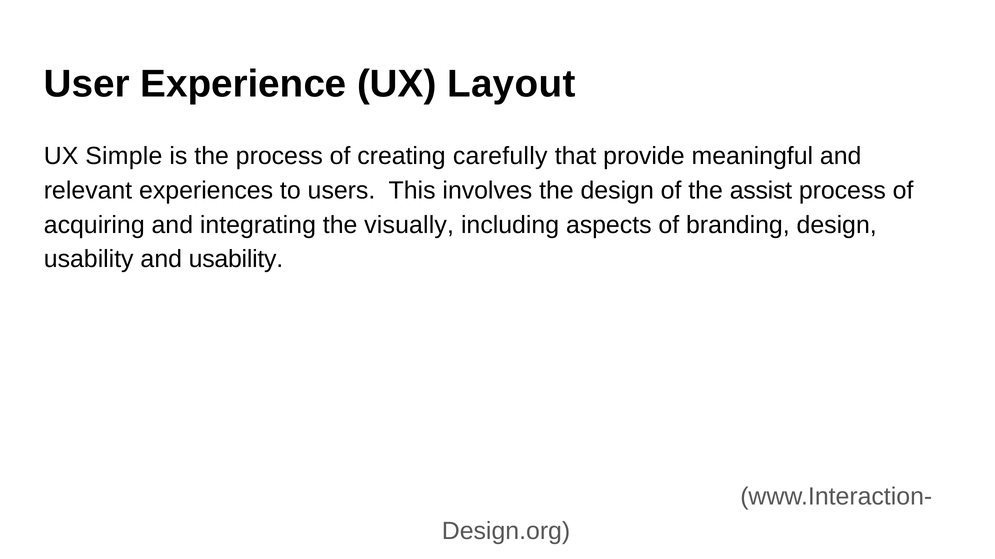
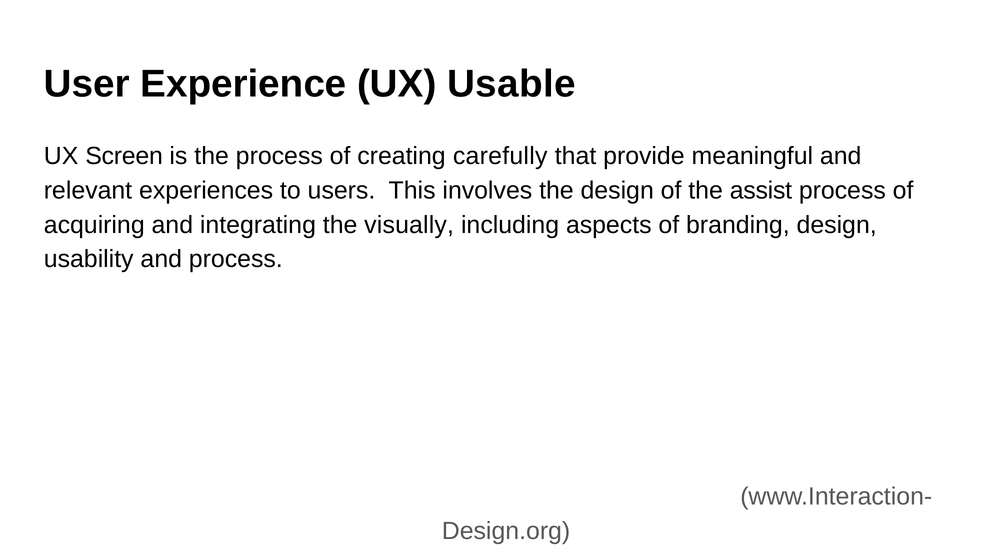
Layout: Layout -> Usable
Simple: Simple -> Screen
and usability: usability -> process
